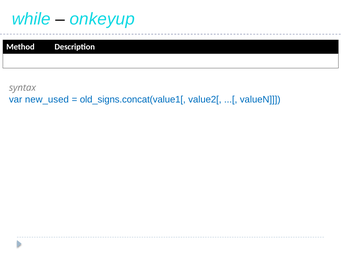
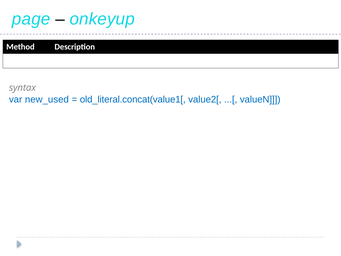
while: while -> page
old_signs.concat(value1[: old_signs.concat(value1[ -> old_literal.concat(value1[
